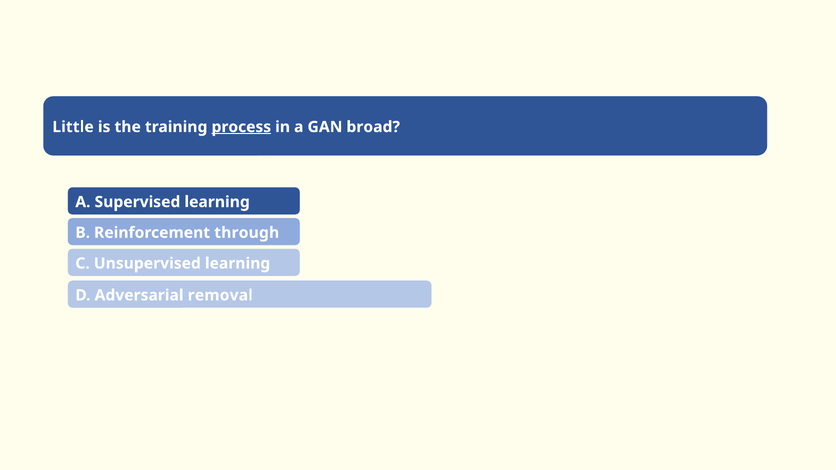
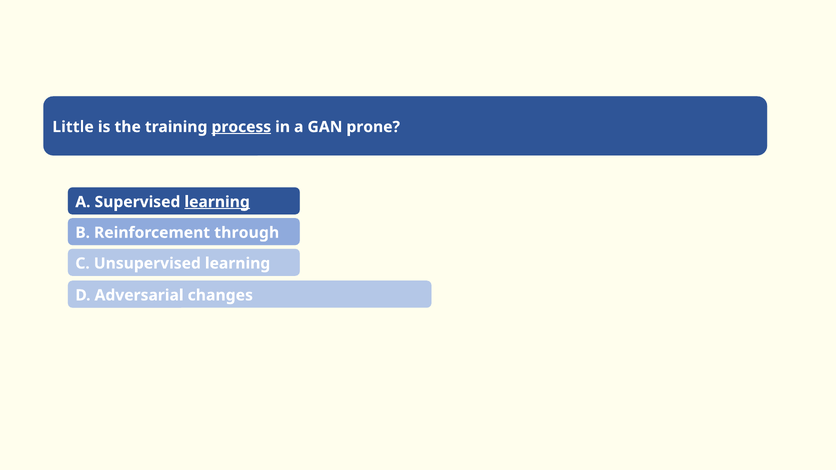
broad: broad -> prone
learning at (217, 202) underline: none -> present
removal: removal -> changes
